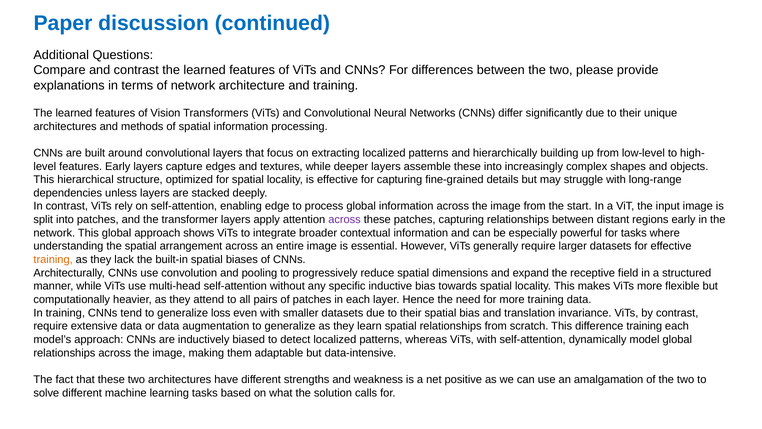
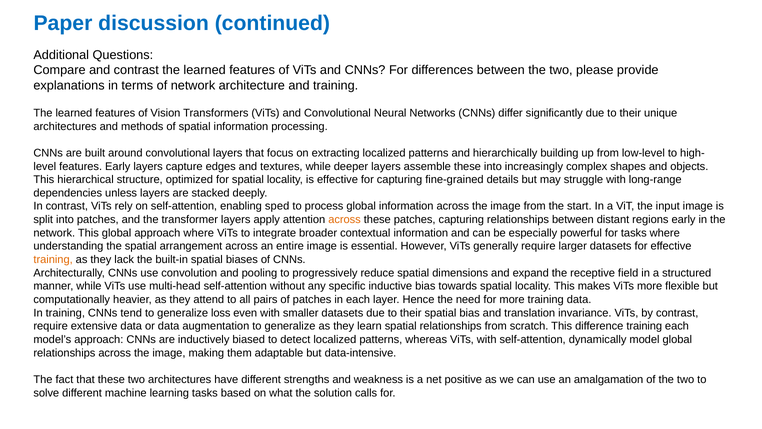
edge: edge -> sped
across at (345, 219) colour: purple -> orange
approach shows: shows -> where
